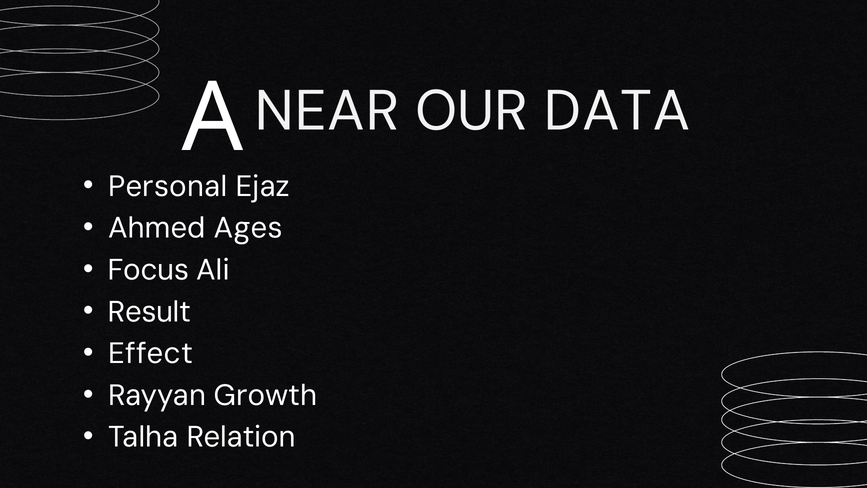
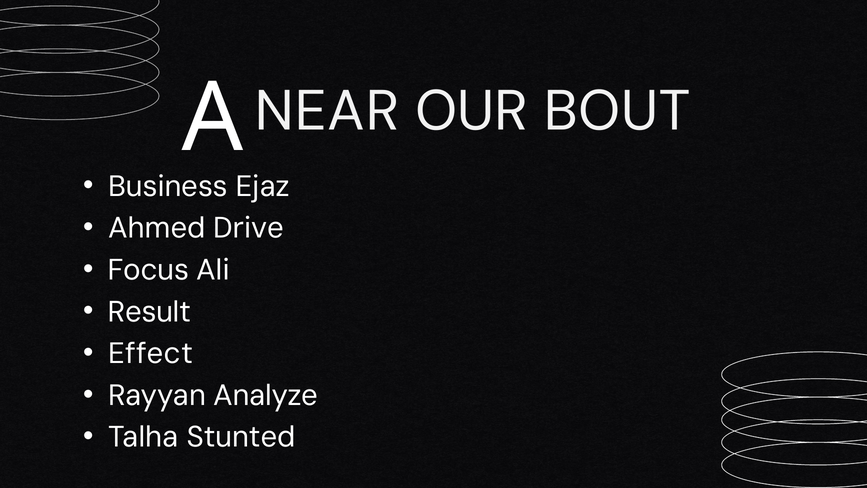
DATA: DATA -> BOUT
Personal: Personal -> Business
Ages: Ages -> Drive
Growth: Growth -> Analyze
Relation: Relation -> Stunted
